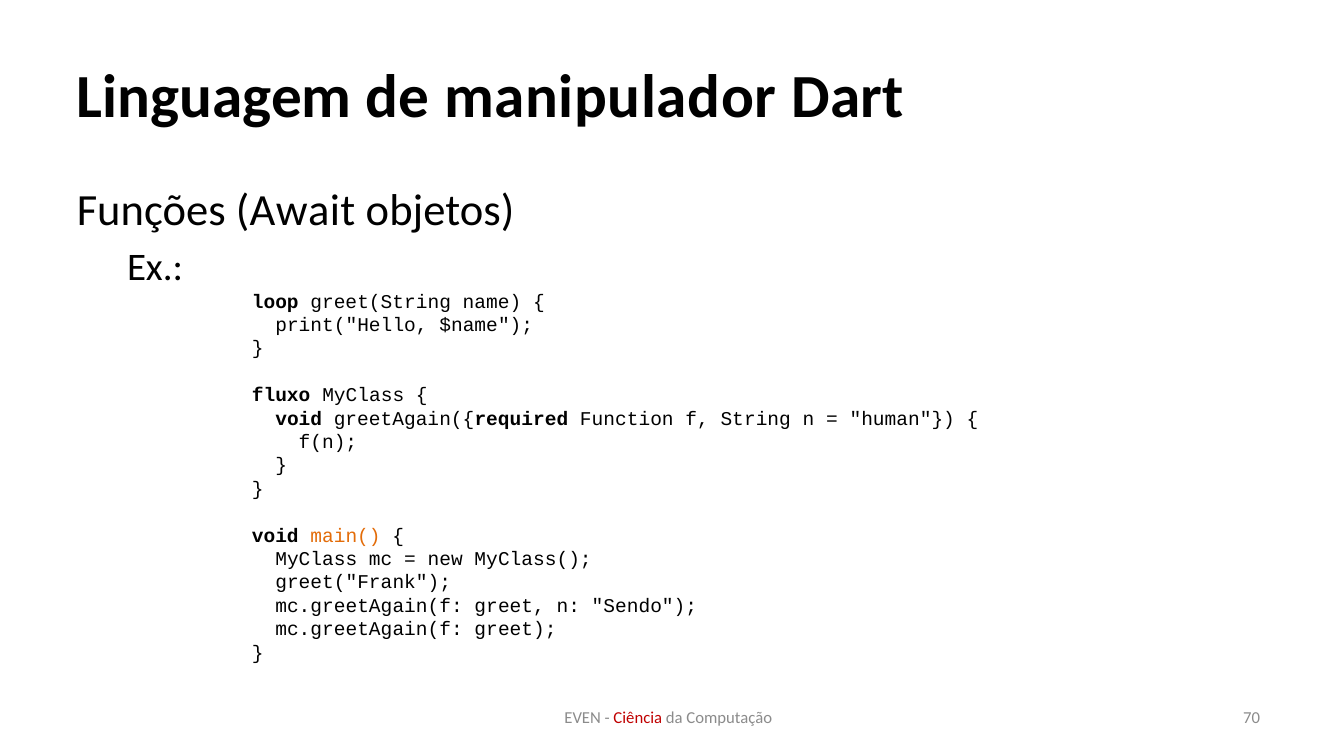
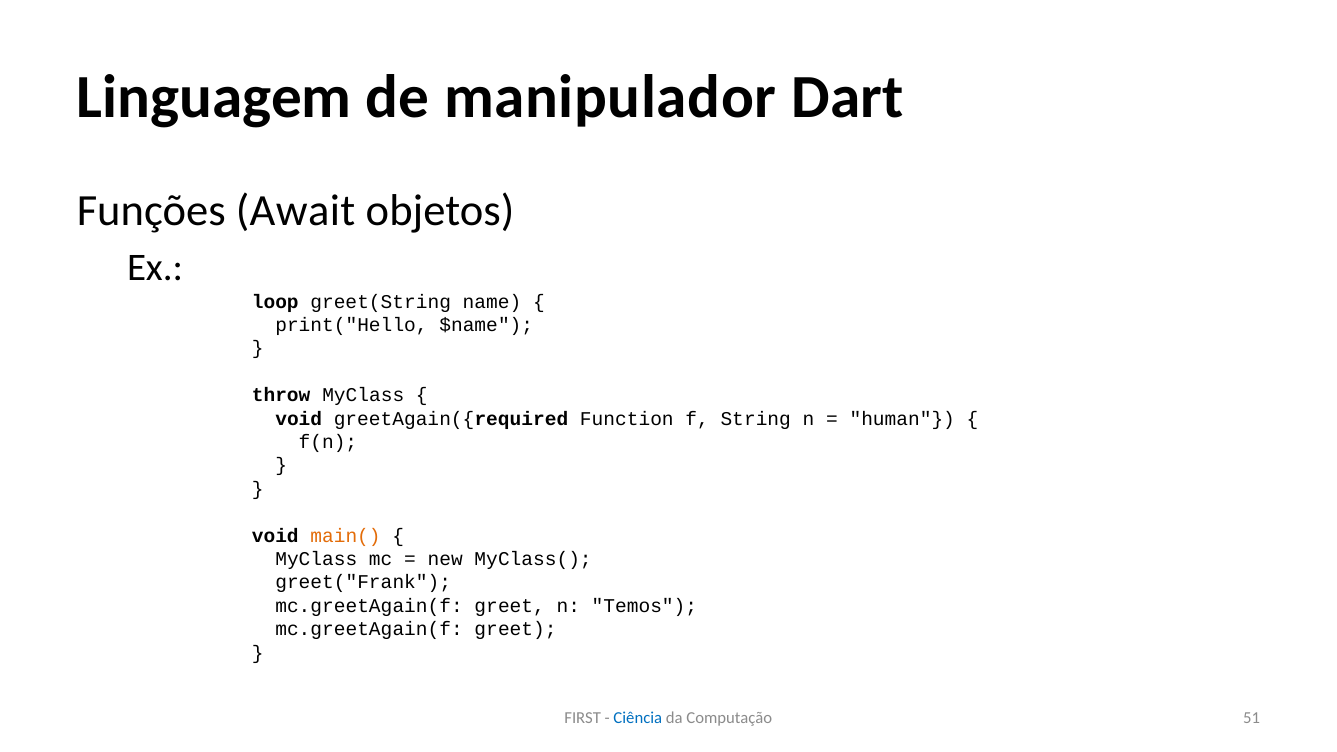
fluxo: fluxo -> throw
Sendo: Sendo -> Temos
EVEN: EVEN -> FIRST
Ciência colour: red -> blue
70: 70 -> 51
